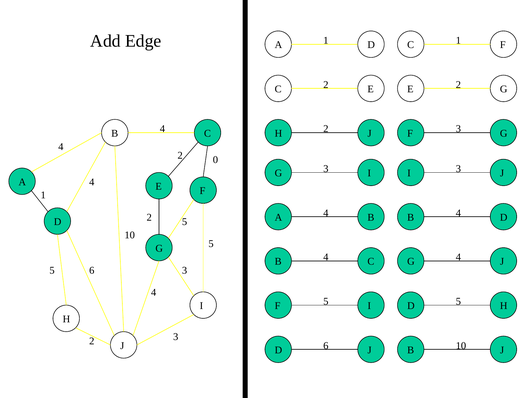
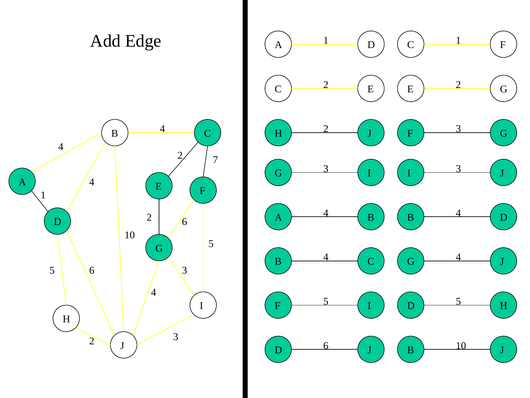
0: 0 -> 7
5 at (185, 222): 5 -> 6
